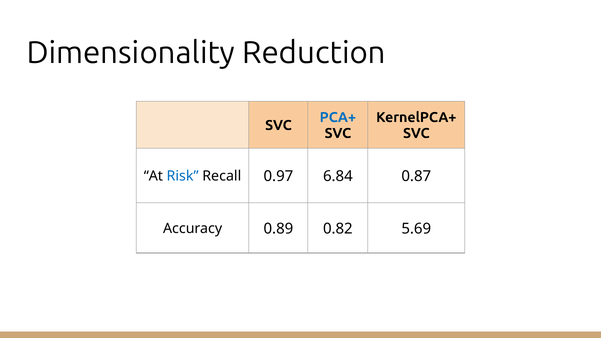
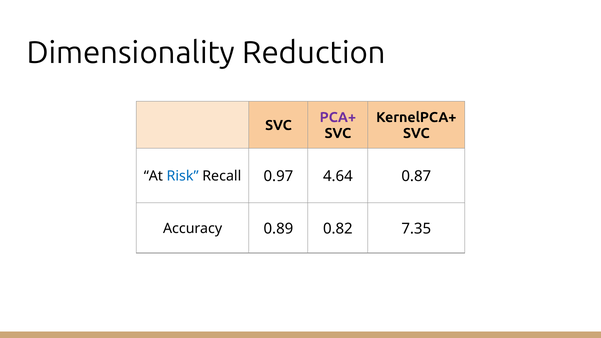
PCA+ colour: blue -> purple
6.84: 6.84 -> 4.64
5.69: 5.69 -> 7.35
